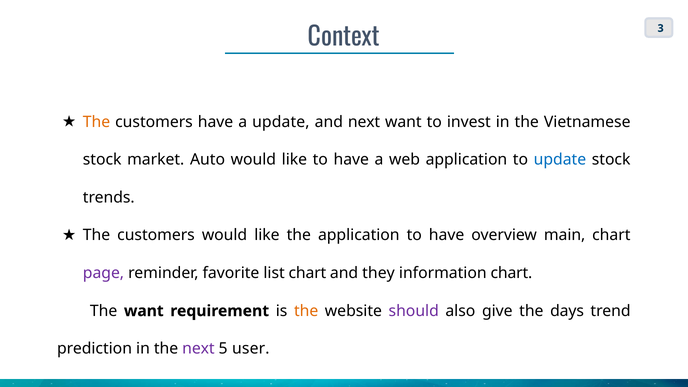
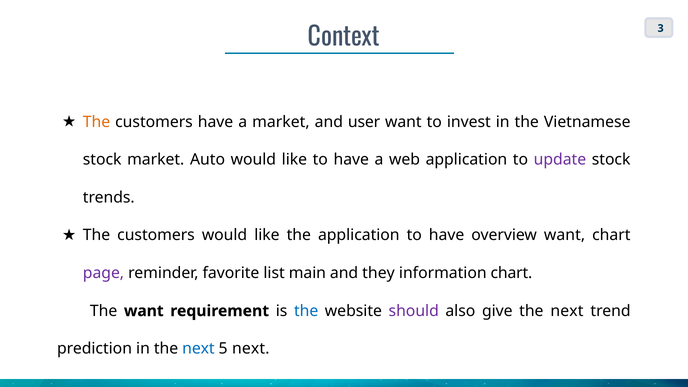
a update: update -> market
and next: next -> user
update at (560, 160) colour: blue -> purple
overview main: main -> want
list chart: chart -> main
the at (306, 311) colour: orange -> blue
give the days: days -> next
next at (198, 349) colour: purple -> blue
5 user: user -> next
